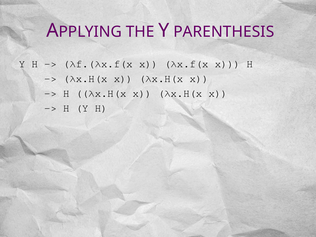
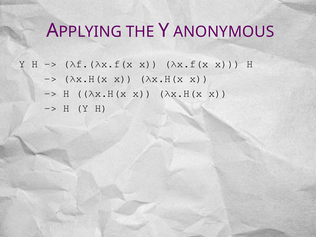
PARENTHESIS: PARENTHESIS -> ANONYMOUS
